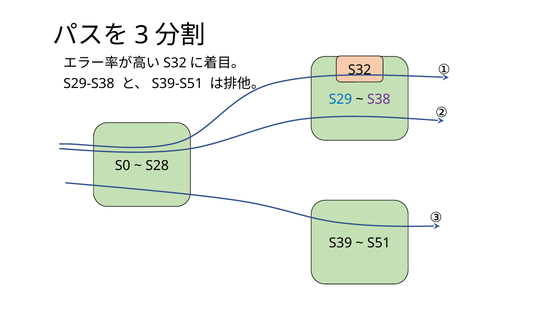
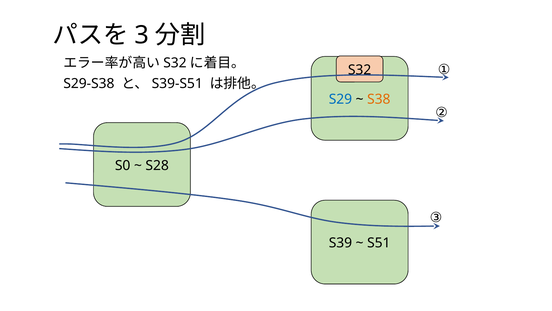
S38 colour: purple -> orange
